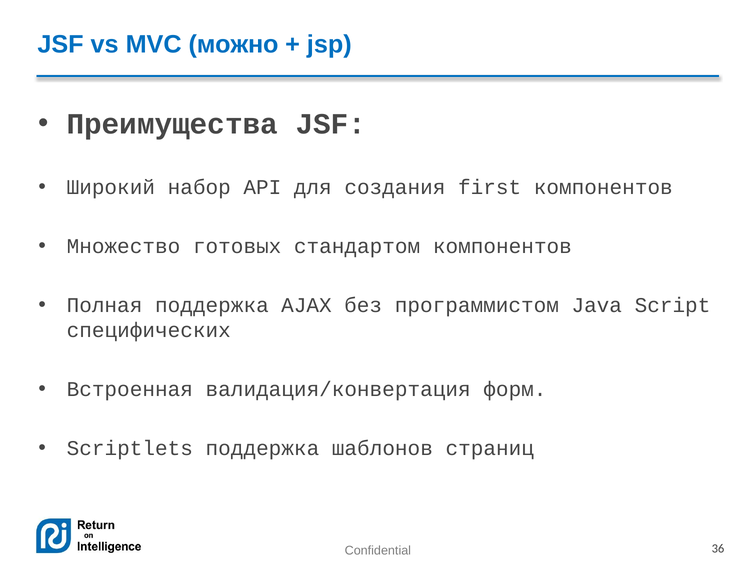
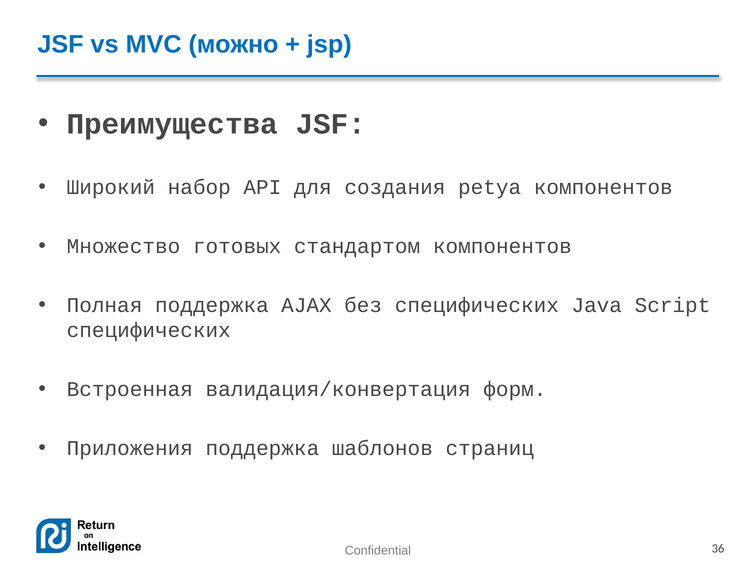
first: first -> petya
без программистом: программистом -> специфических
Scriptlets: Scriptlets -> Приложения
